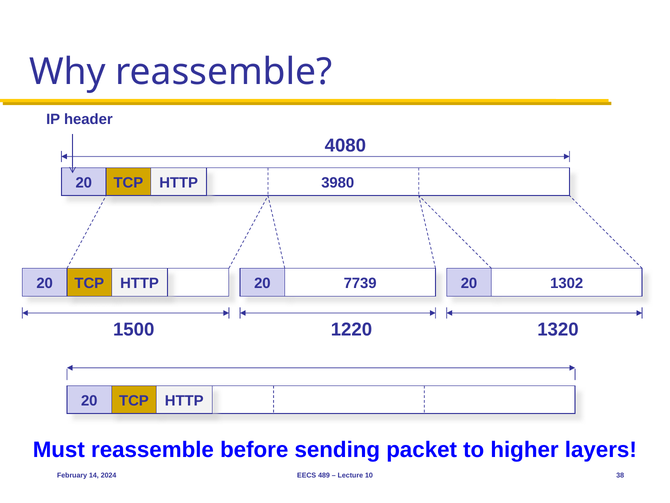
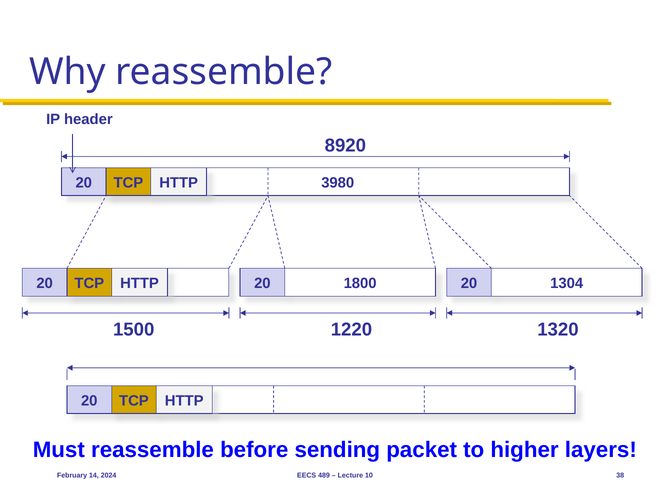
4080: 4080 -> 8920
7739: 7739 -> 1800
1302: 1302 -> 1304
